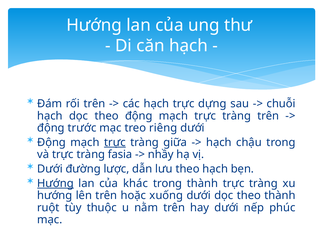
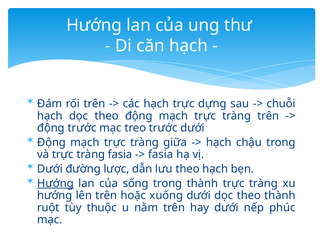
treo riêng: riêng -> trước
trực at (115, 142) underline: present -> none
nhầy at (161, 154): nhầy -> fasia
khác: khác -> sống
